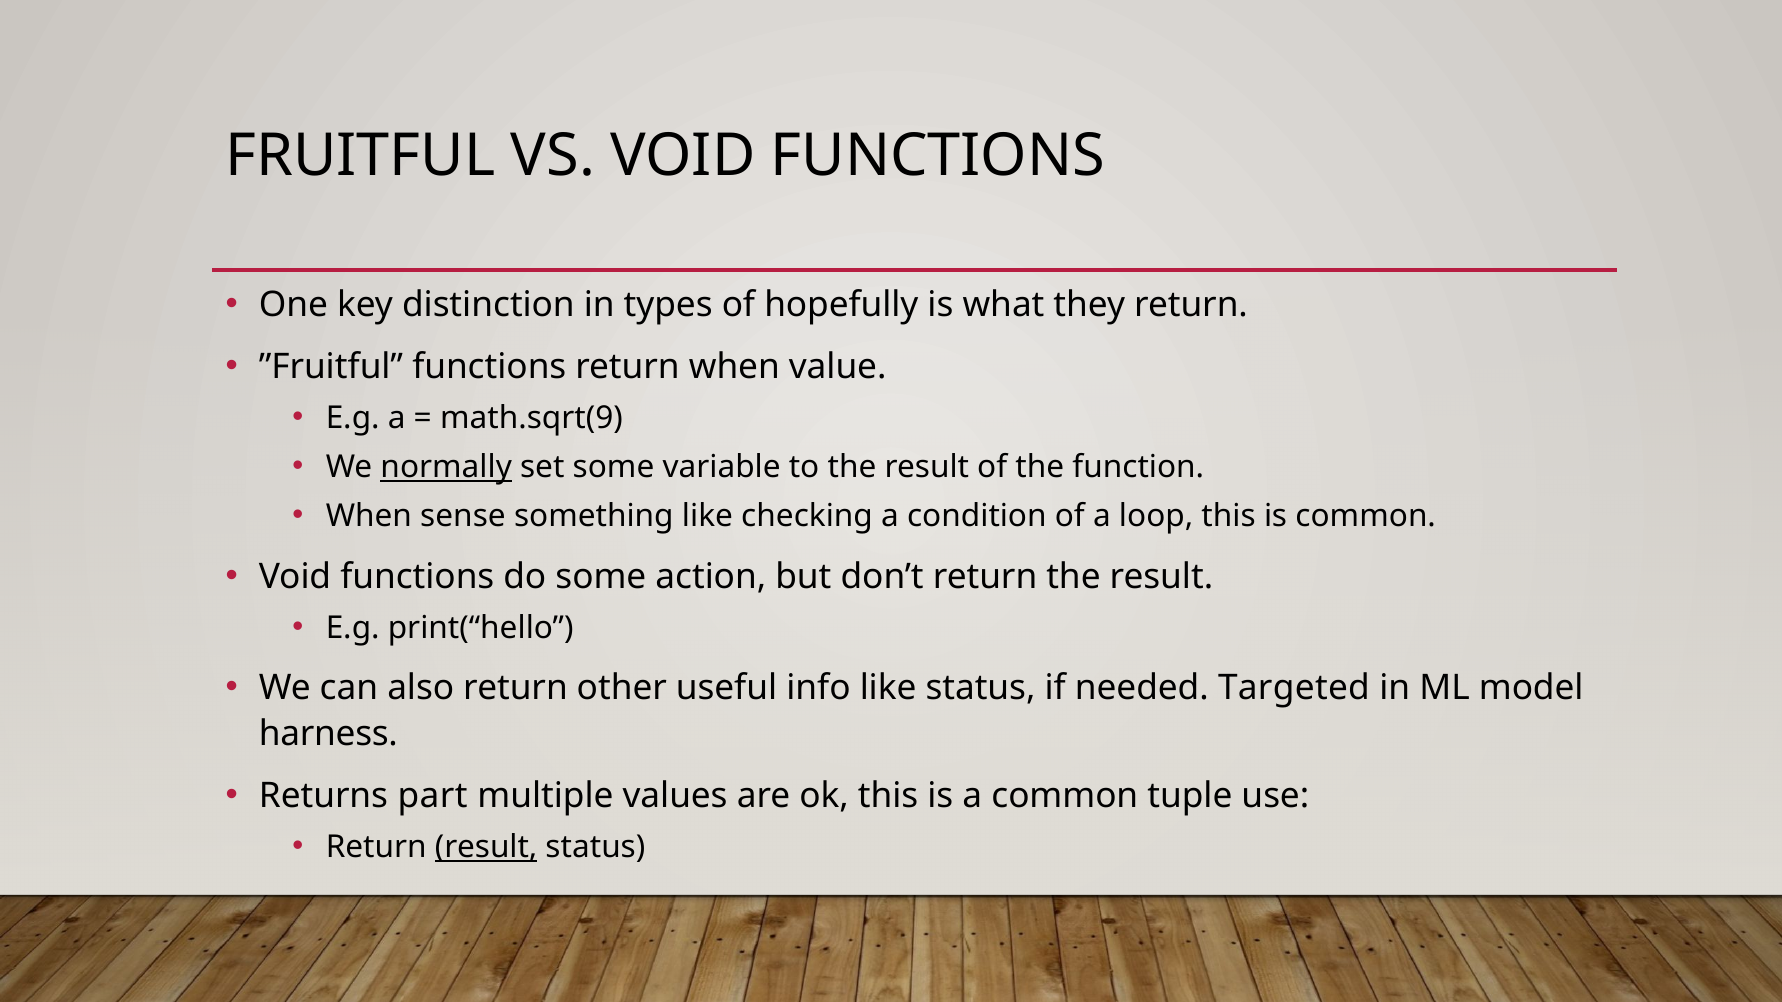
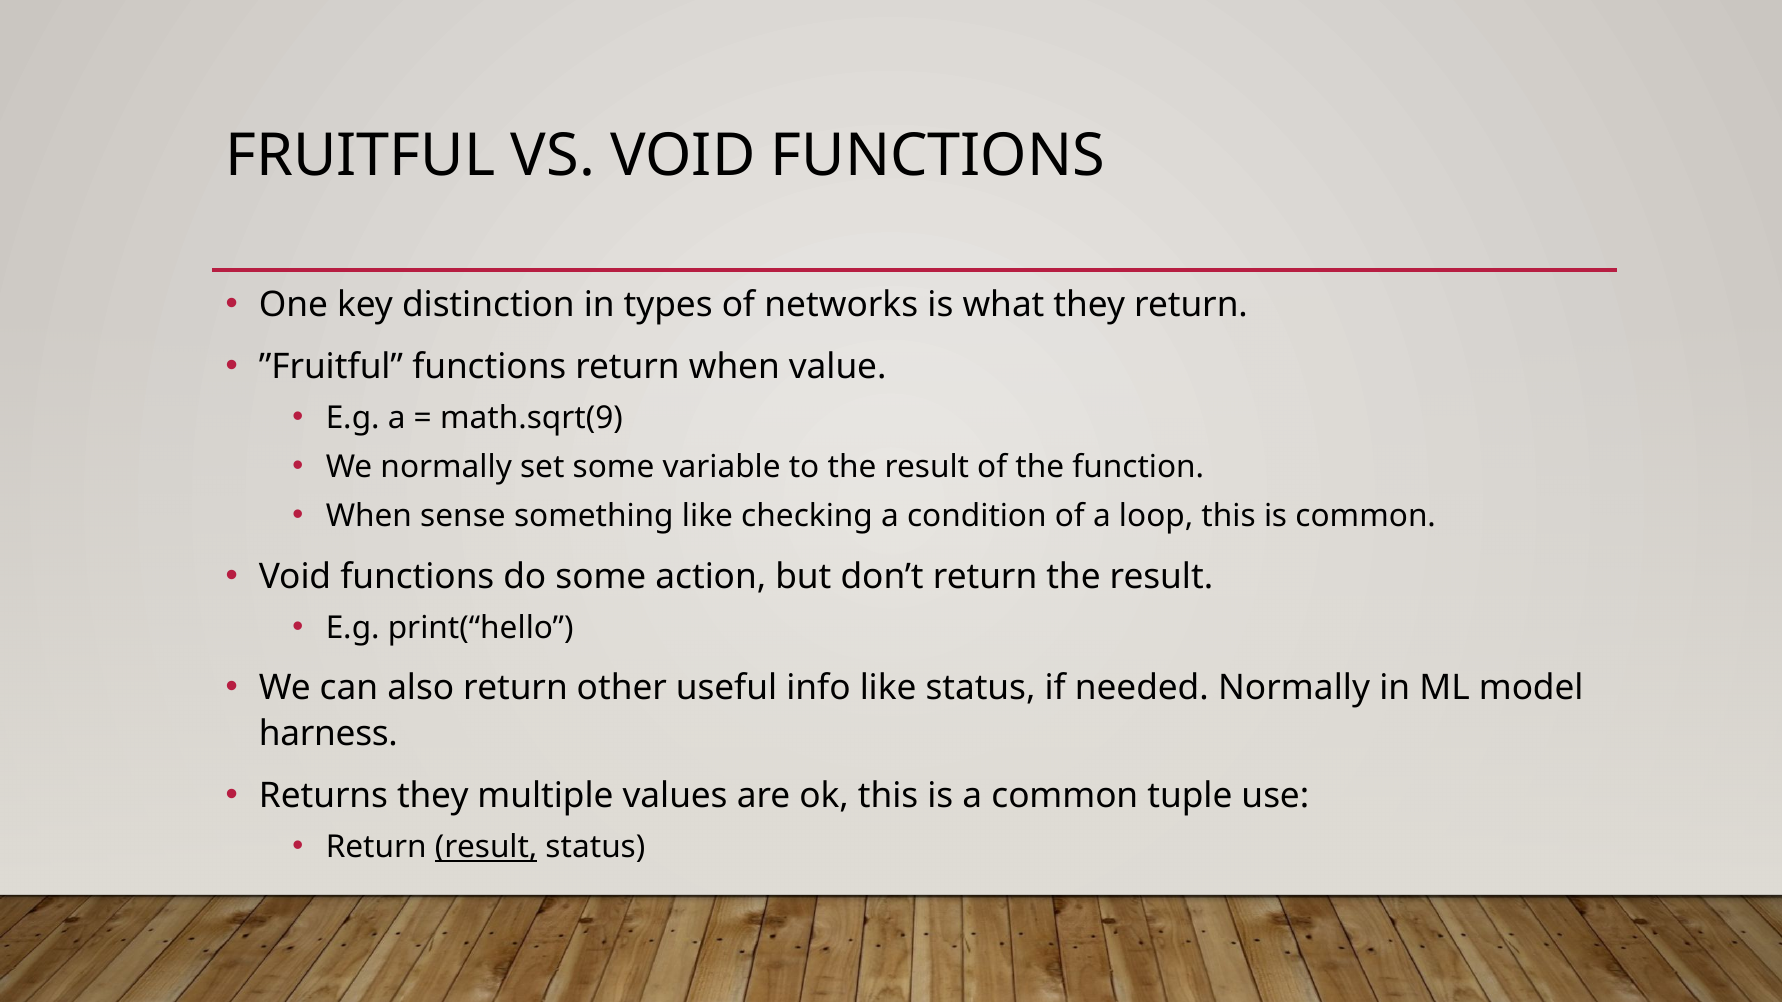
hopefully: hopefully -> networks
normally at (446, 467) underline: present -> none
needed Targeted: Targeted -> Normally
Returns part: part -> they
